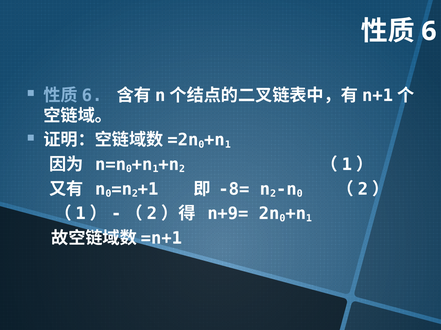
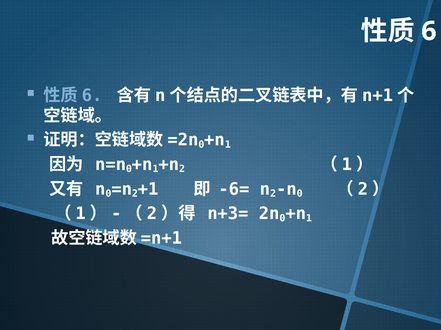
-8=: -8= -> -6=
n+9=: n+9= -> n+3=
